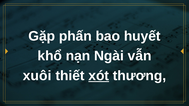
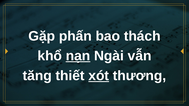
huyết: huyết -> thách
nạn underline: none -> present
xuôi: xuôi -> tăng
